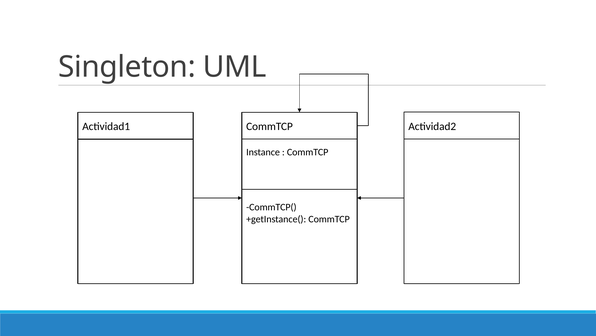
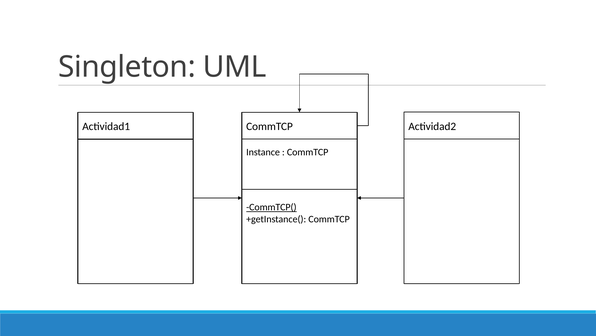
CommTCP( underline: none -> present
